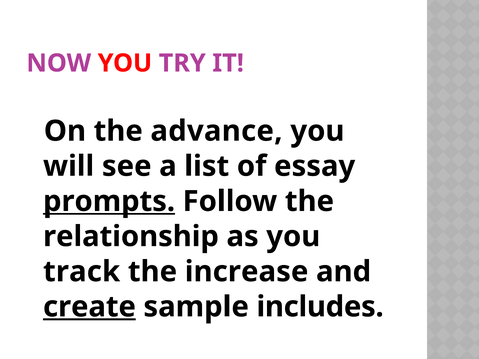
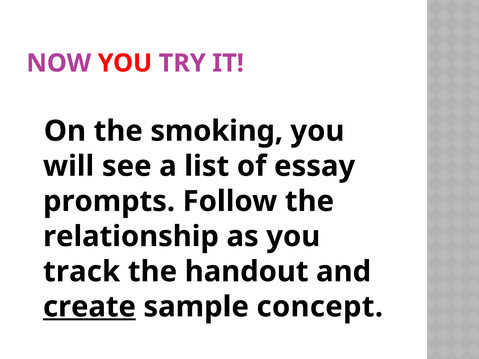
advance: advance -> smoking
prompts underline: present -> none
increase: increase -> handout
includes: includes -> concept
